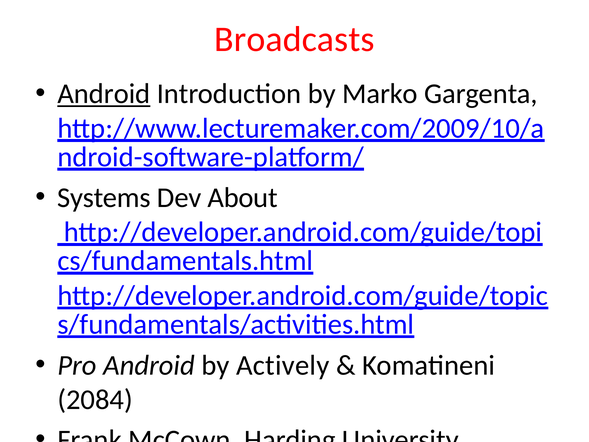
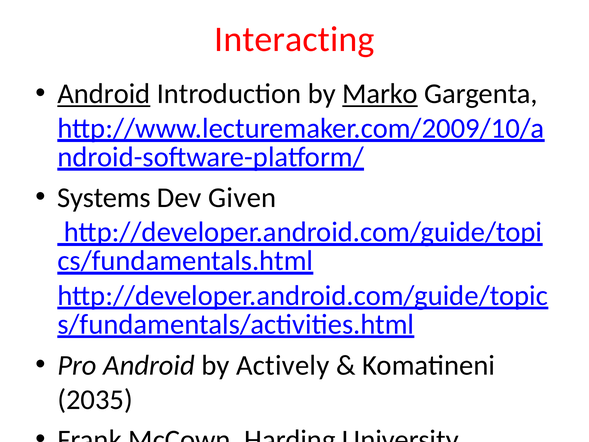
Broadcasts: Broadcasts -> Interacting
Marko underline: none -> present
About: About -> Given
2084: 2084 -> 2035
